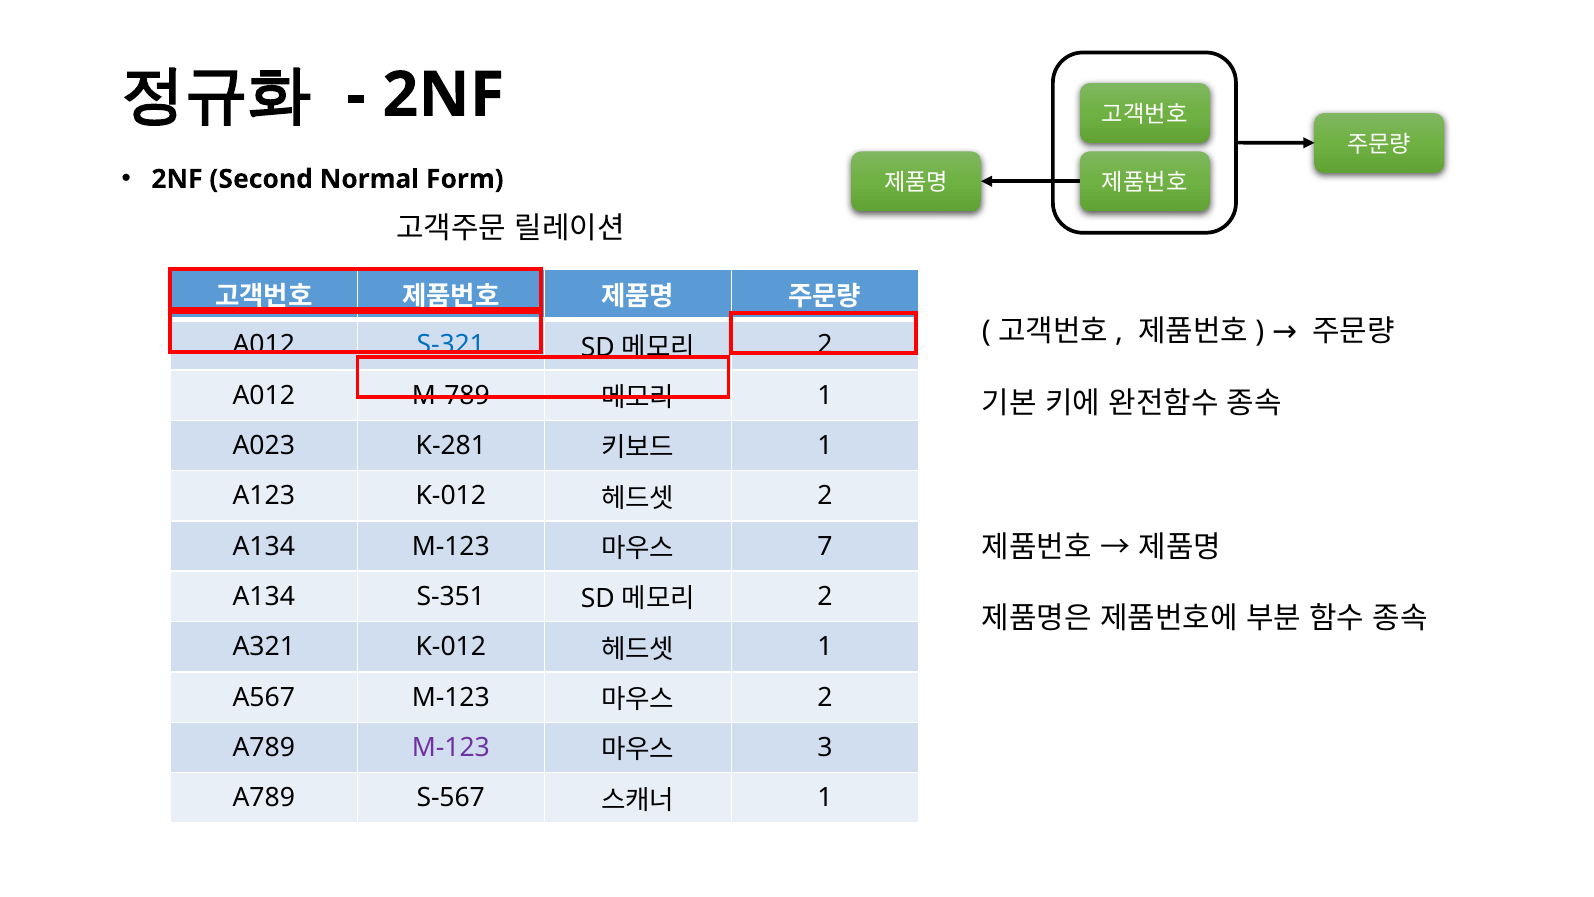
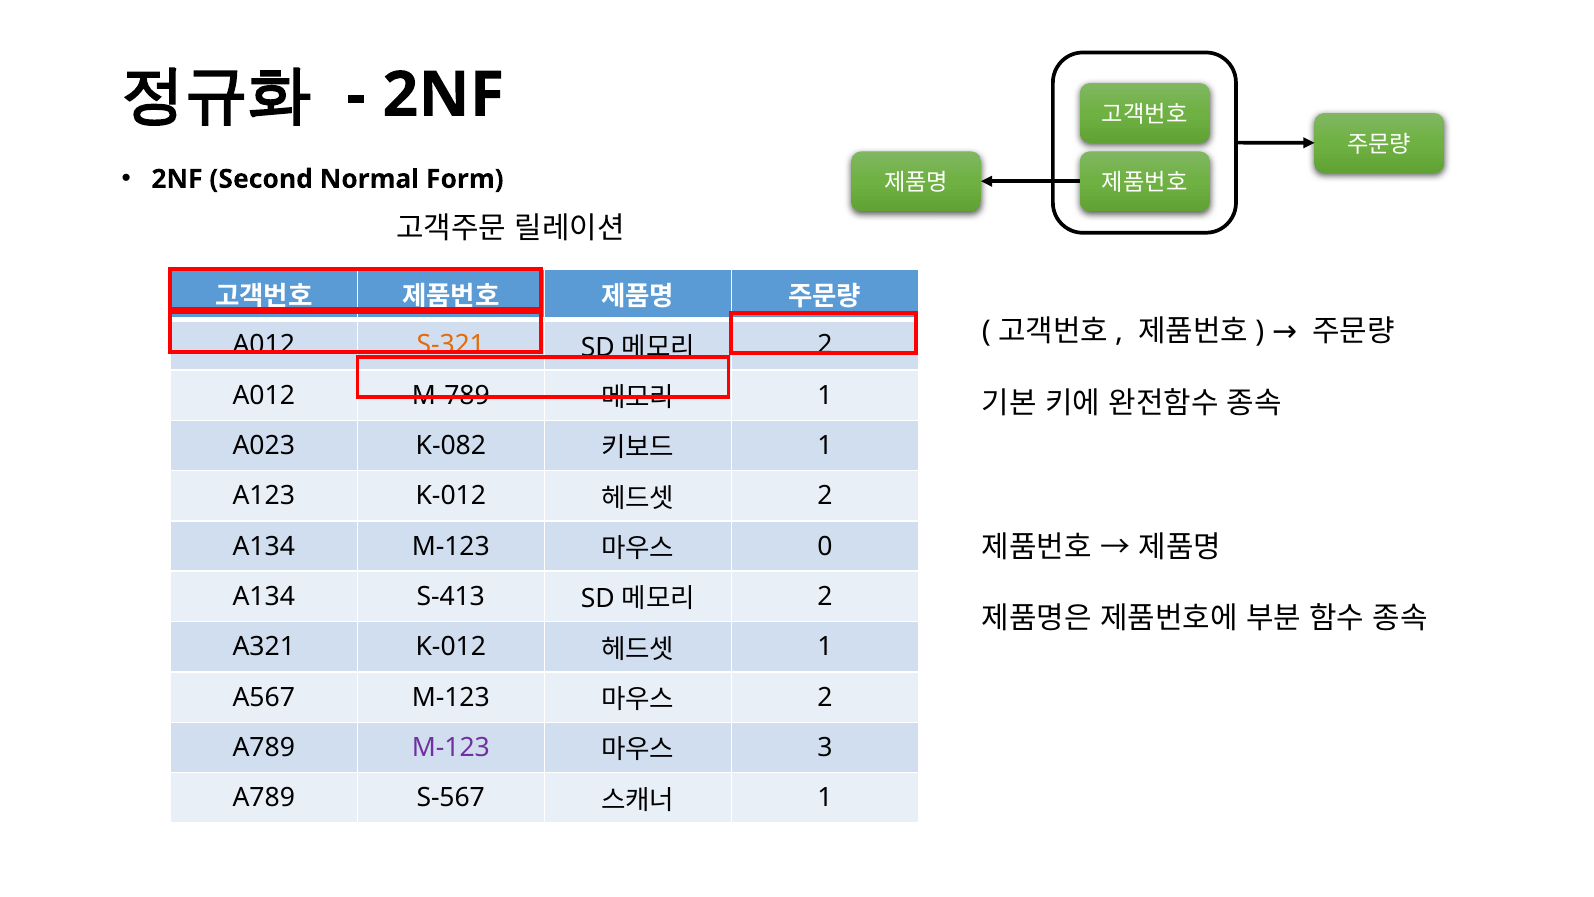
S-321 colour: blue -> orange
K-281: K-281 -> K-082
7: 7 -> 0
S-351: S-351 -> S-413
